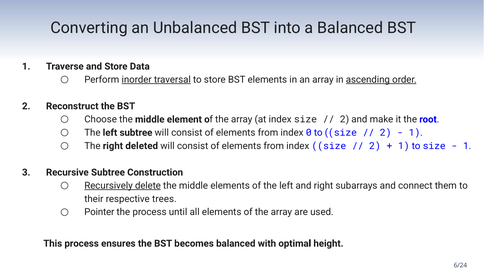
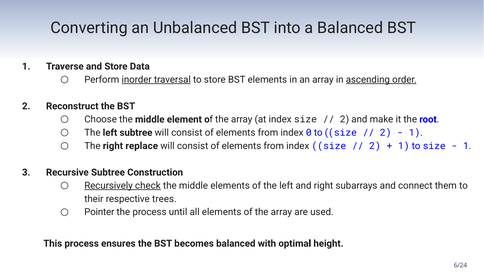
deleted: deleted -> replace
delete: delete -> check
